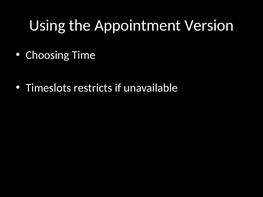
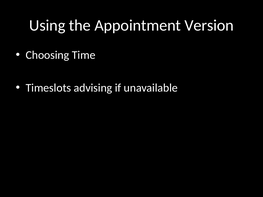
restricts: restricts -> advising
